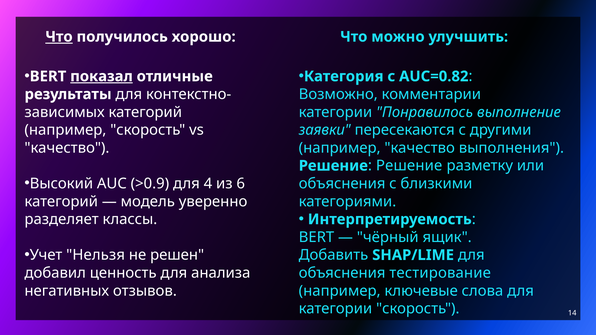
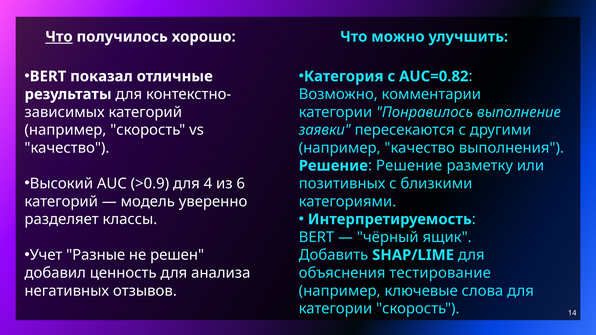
показал underline: present -> none
объяснения at (342, 184): объяснения -> позитивных
Нельзя: Нельзя -> Разные
